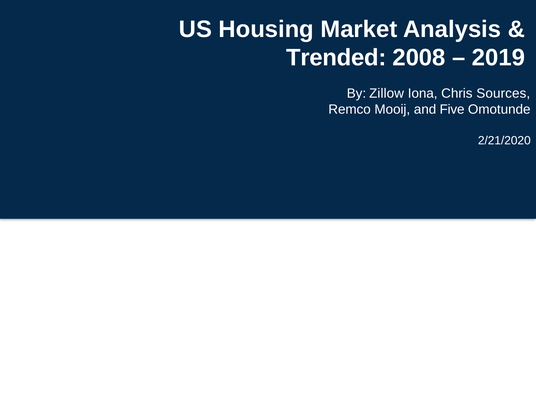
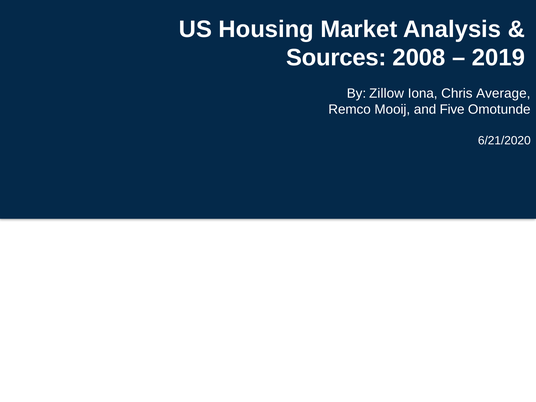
Trended: Trended -> Sources
Sources: Sources -> Average
2/21/2020: 2/21/2020 -> 6/21/2020
